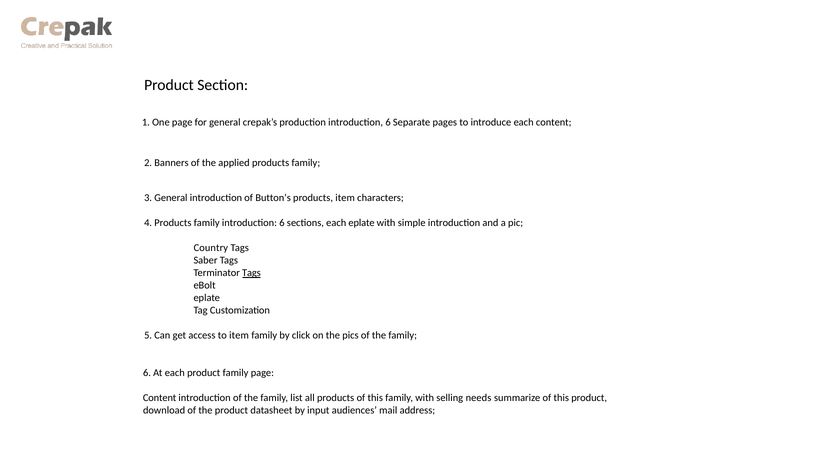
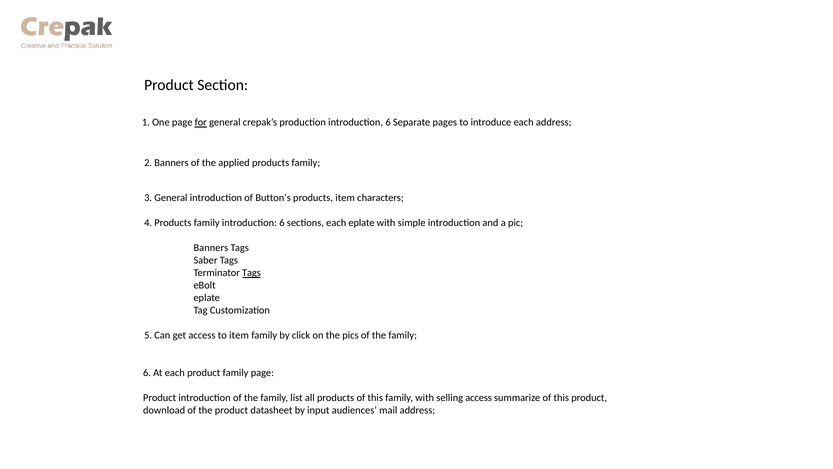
for underline: none -> present
each content: content -> address
Country at (211, 248): Country -> Banners
Content at (160, 397): Content -> Product
selling needs: needs -> access
